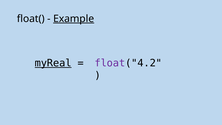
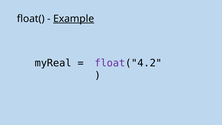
myReal underline: present -> none
